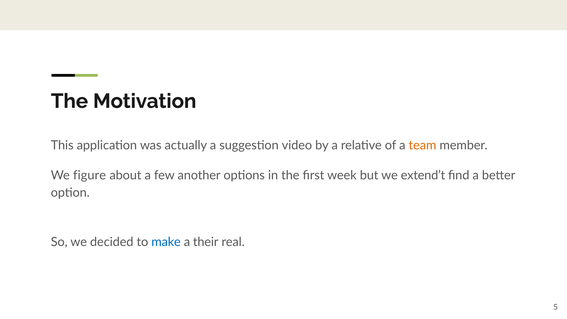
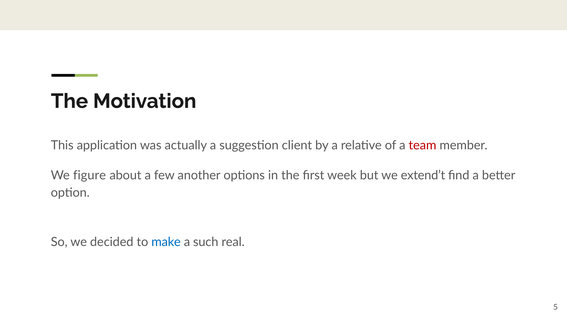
video: video -> client
team colour: orange -> red
their: their -> such
